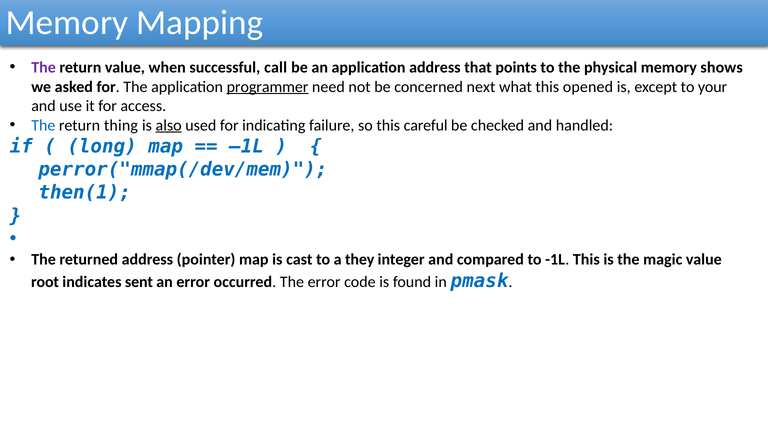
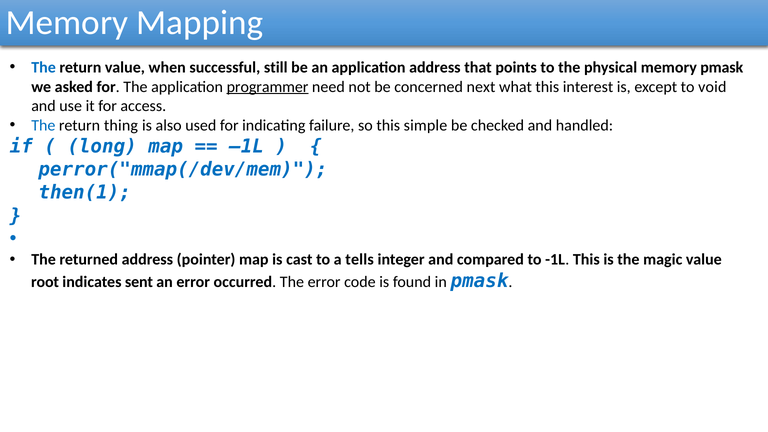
The at (44, 68) colour: purple -> blue
call: call -> still
memory shows: shows -> pmask
opened: opened -> interest
your: your -> void
also underline: present -> none
careful: careful -> simple
they: they -> tells
